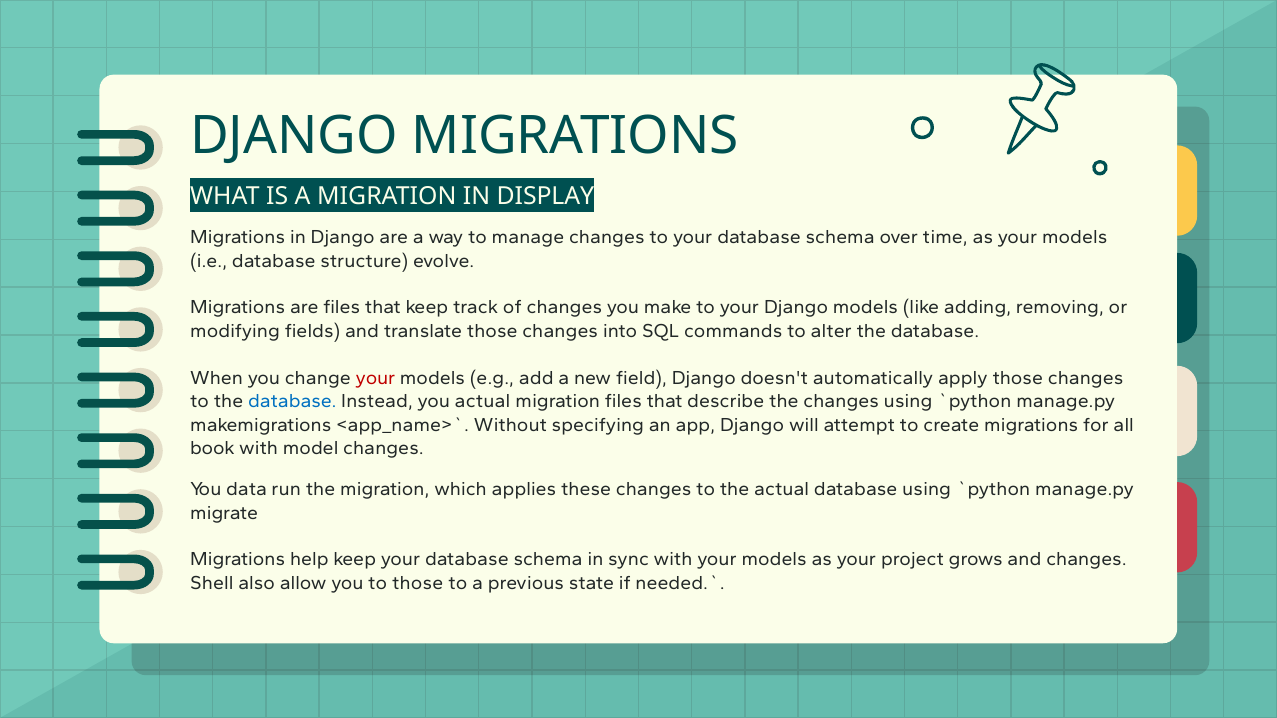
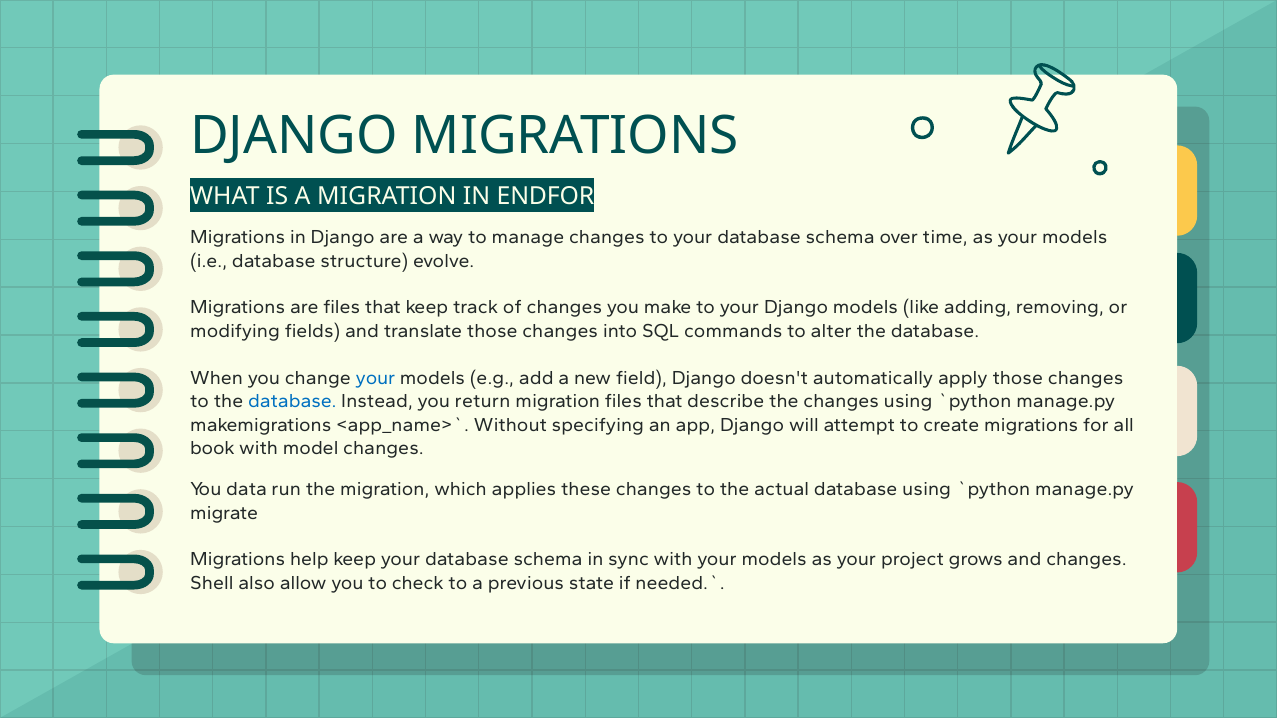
DISPLAY: DISPLAY -> ENDFOR
your at (375, 378) colour: red -> blue
you actual: actual -> return
to those: those -> check
